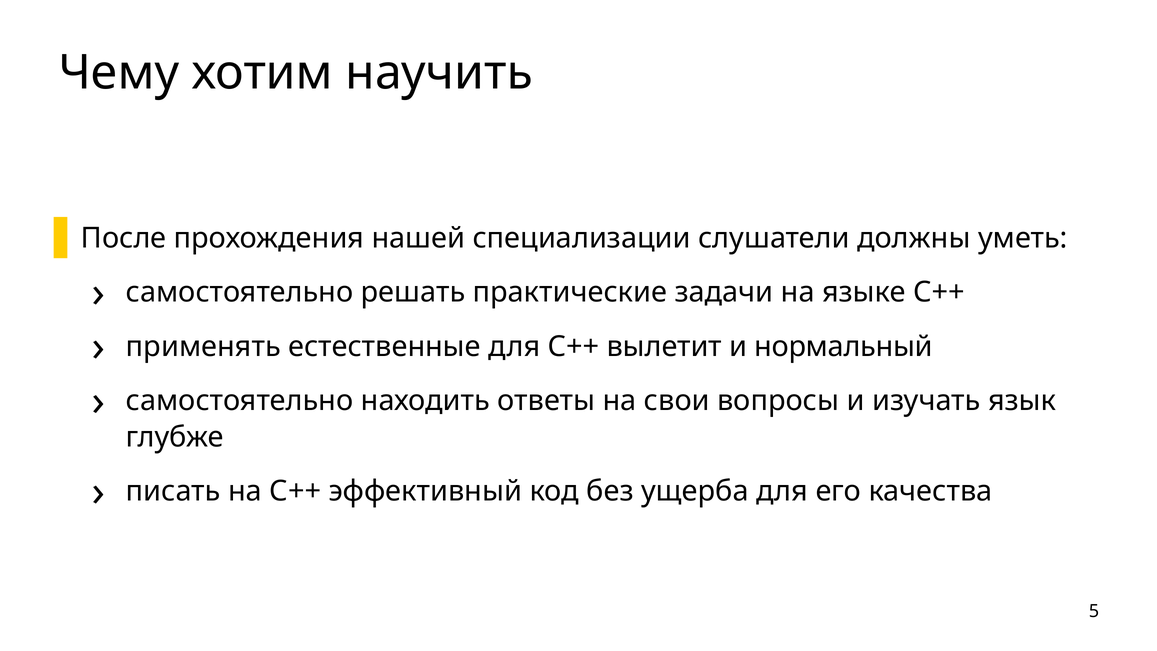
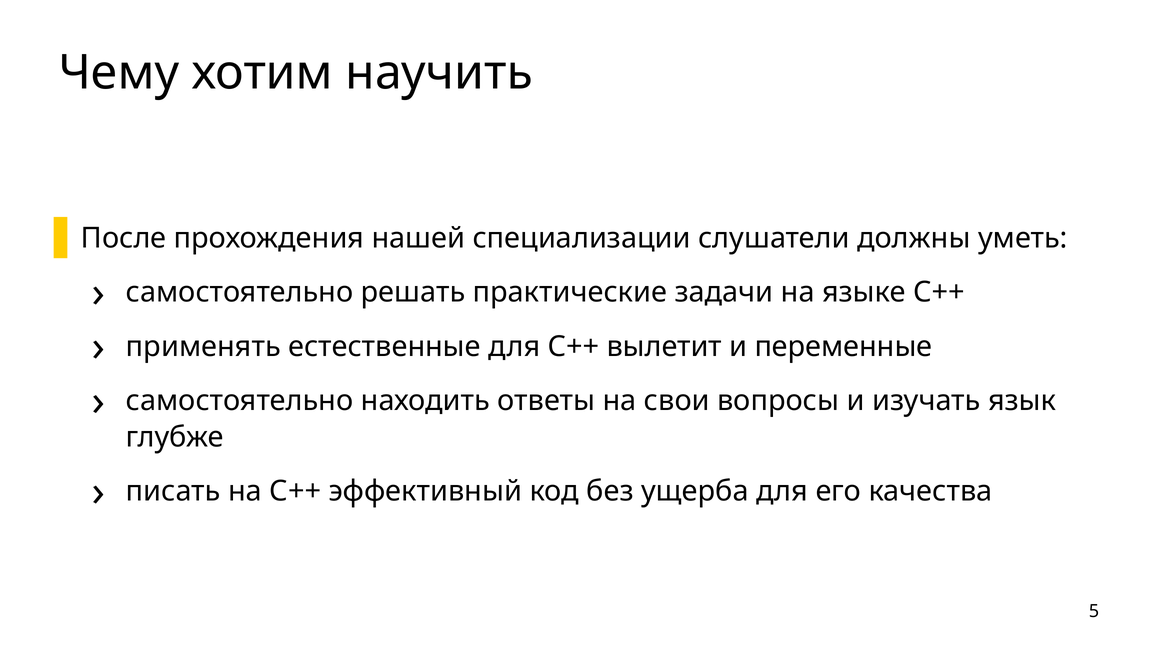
нормальный: нормальный -> переменные
